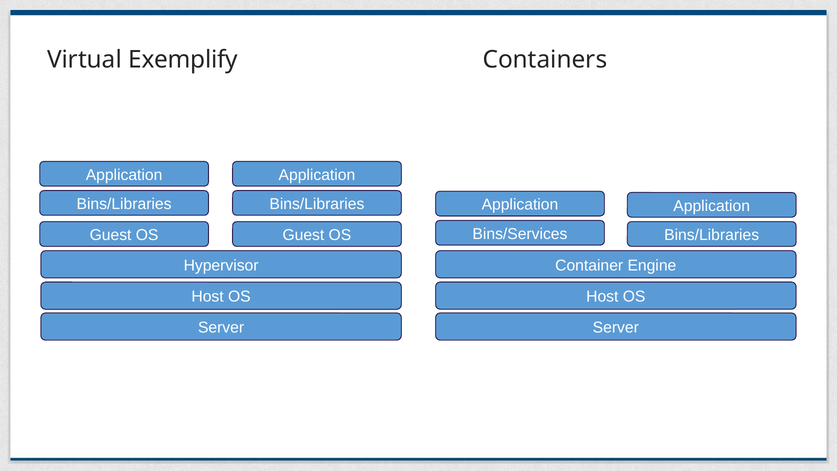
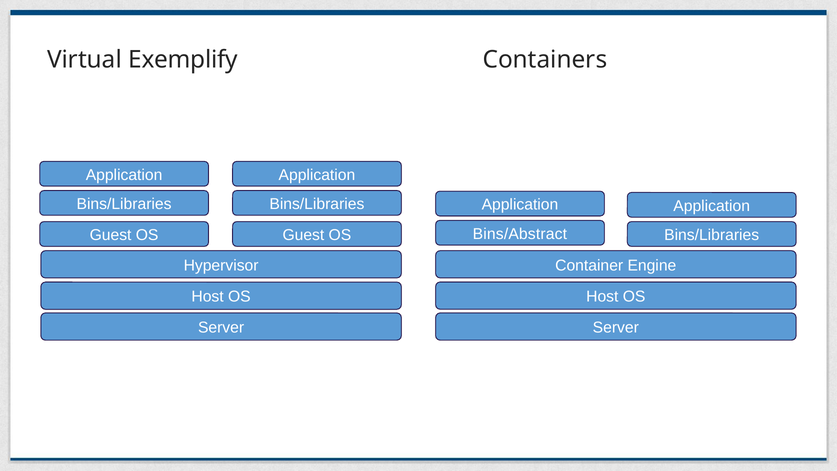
Bins/Services: Bins/Services -> Bins/Abstract
